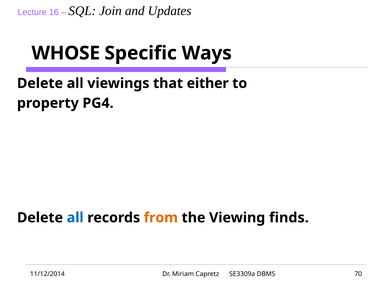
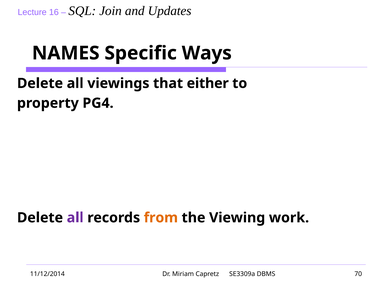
WHOSE: WHOSE -> NAMES
all at (75, 218) colour: blue -> purple
finds: finds -> work
